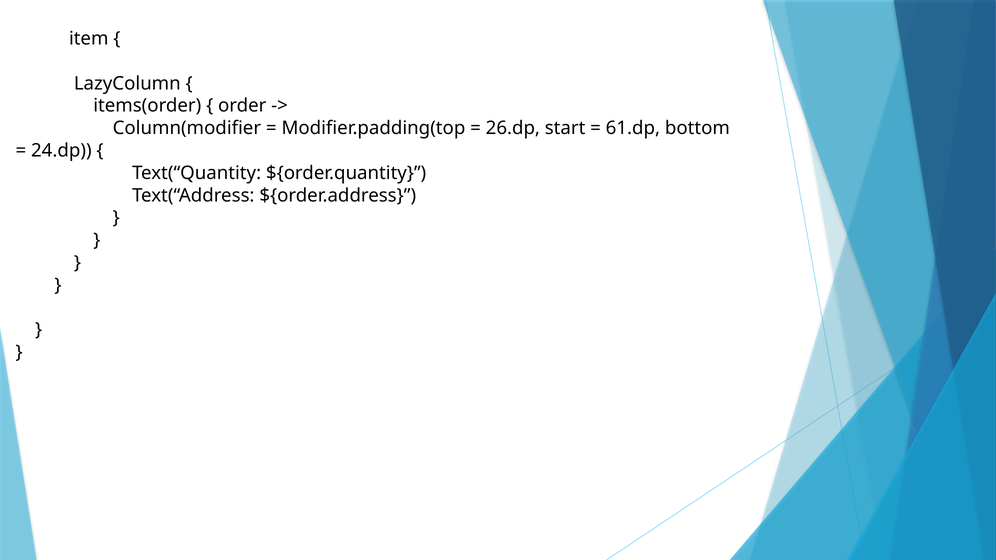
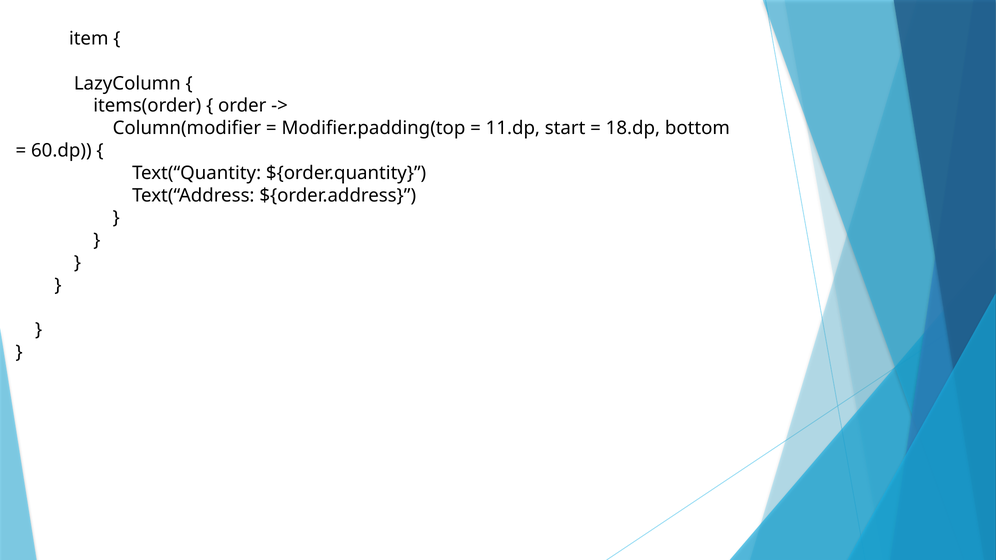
26.dp: 26.dp -> 11.dp
61.dp: 61.dp -> 18.dp
24.dp: 24.dp -> 60.dp
